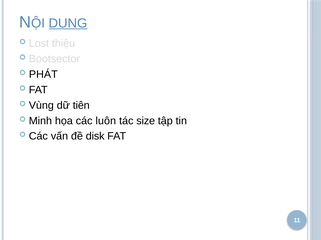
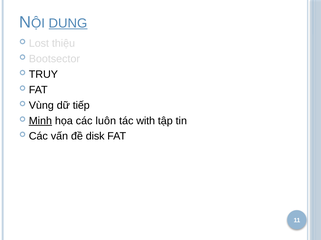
PHÁT: PHÁT -> TRUY
tiên: tiên -> tiếp
Minh underline: none -> present
size: size -> with
